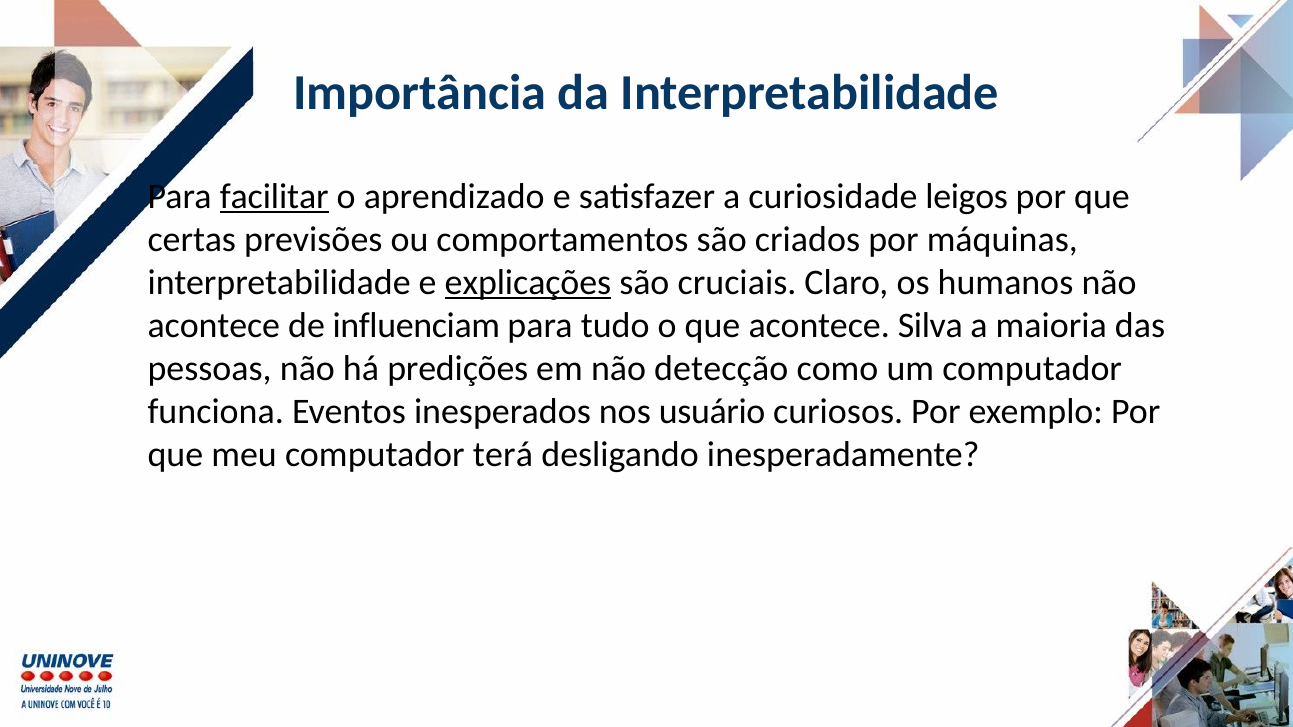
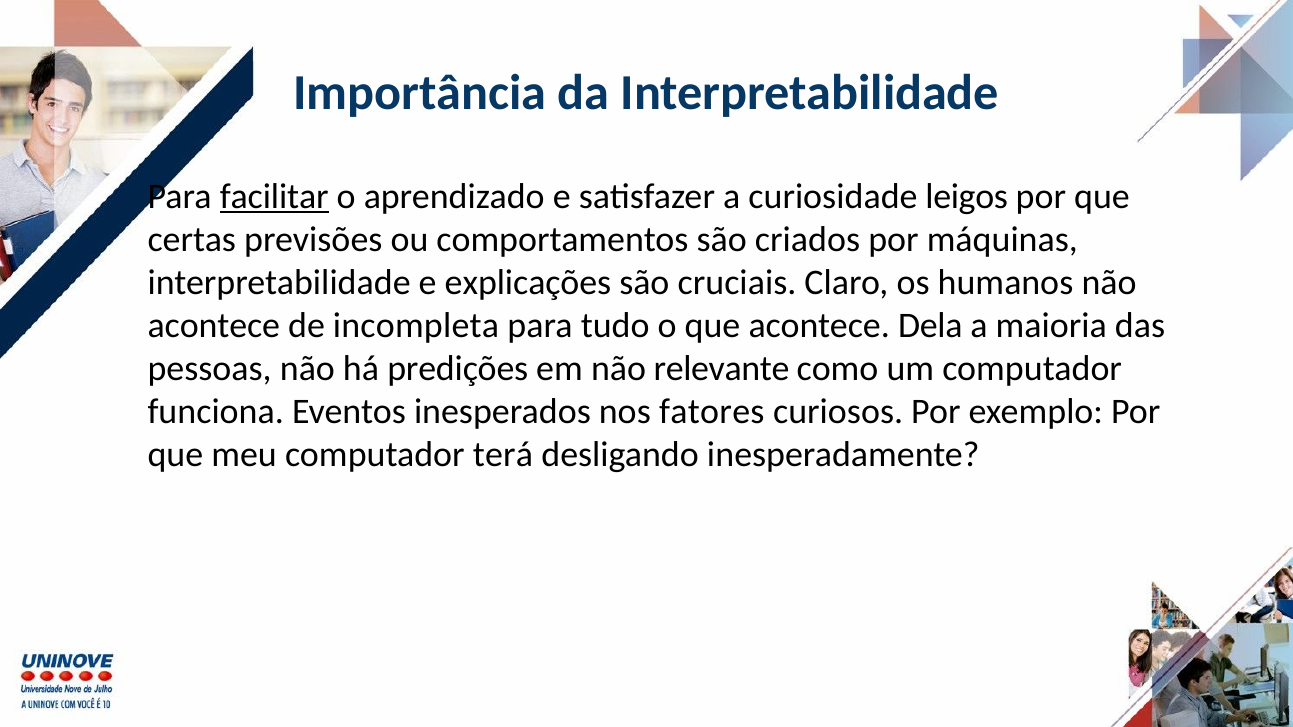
explicações underline: present -> none
influenciam: influenciam -> incompleta
Silva: Silva -> Dela
detecção: detecção -> relevante
usuário: usuário -> fatores
